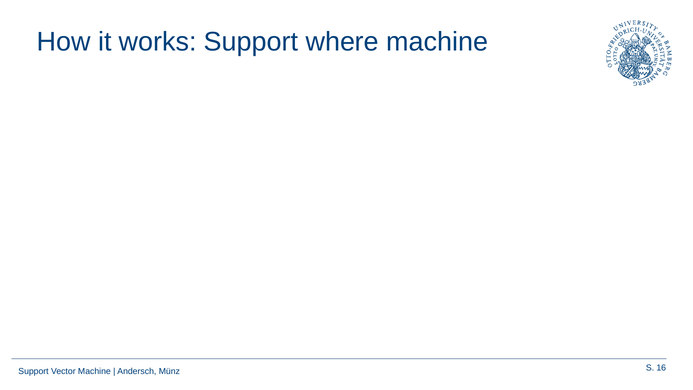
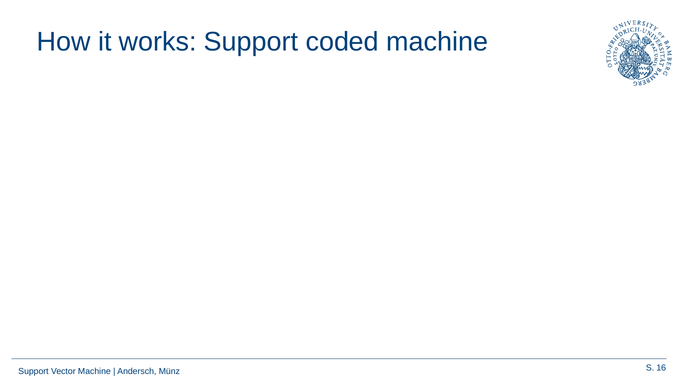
where: where -> coded
